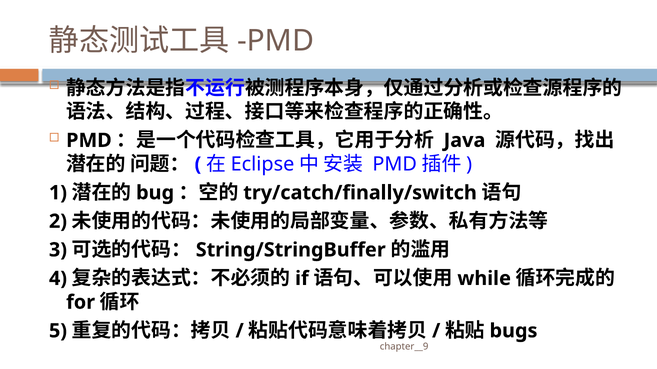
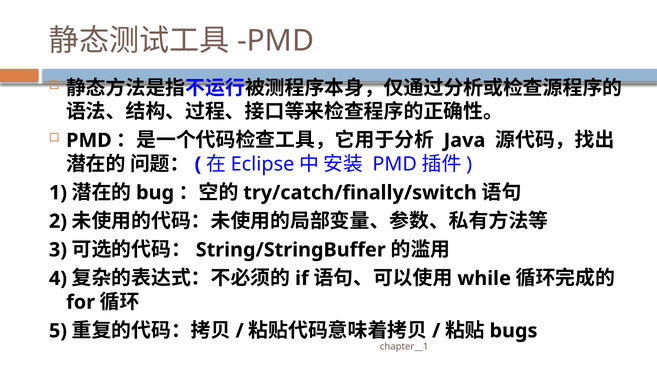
chapter__9: chapter__9 -> chapter__1
